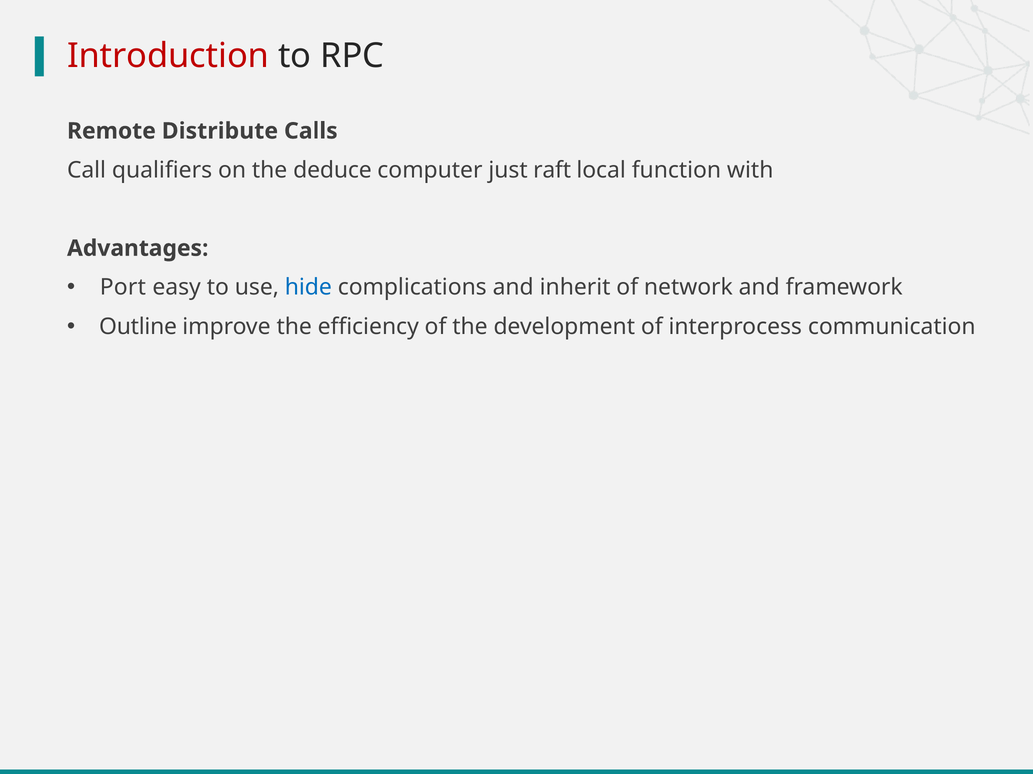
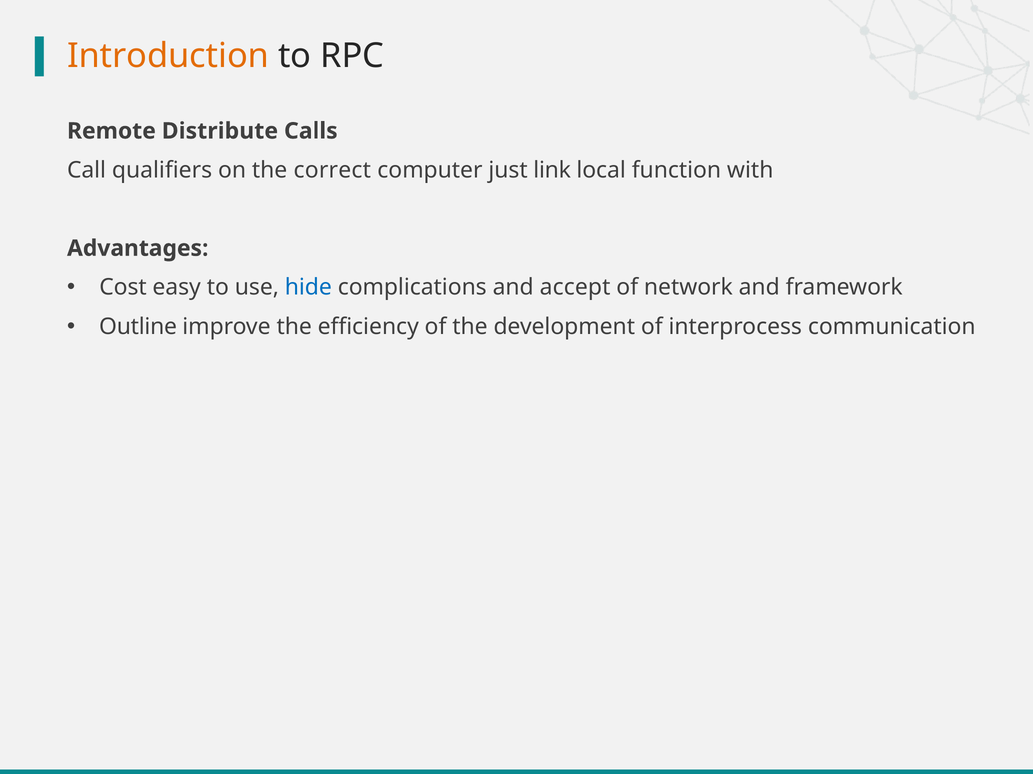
Introduction colour: red -> orange
deduce: deduce -> correct
raft: raft -> link
Port: Port -> Cost
inherit: inherit -> accept
